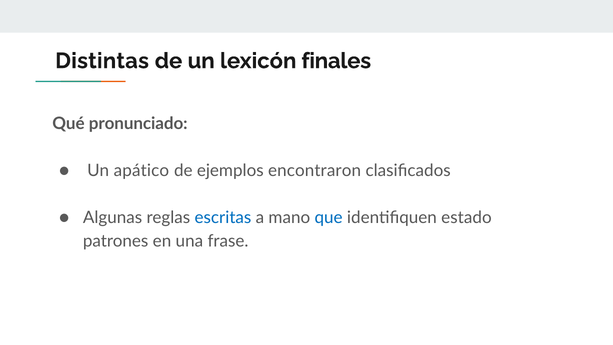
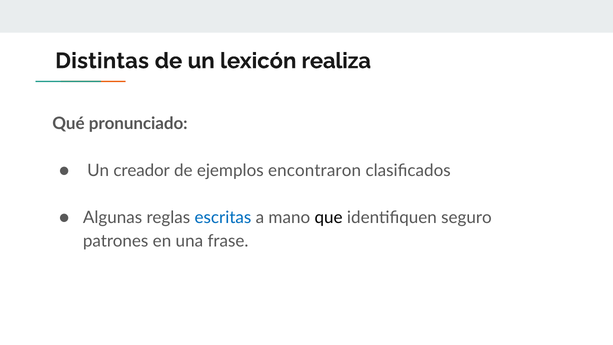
finales: finales -> realiza
apático: apático -> creador
que colour: blue -> black
estado: estado -> seguro
